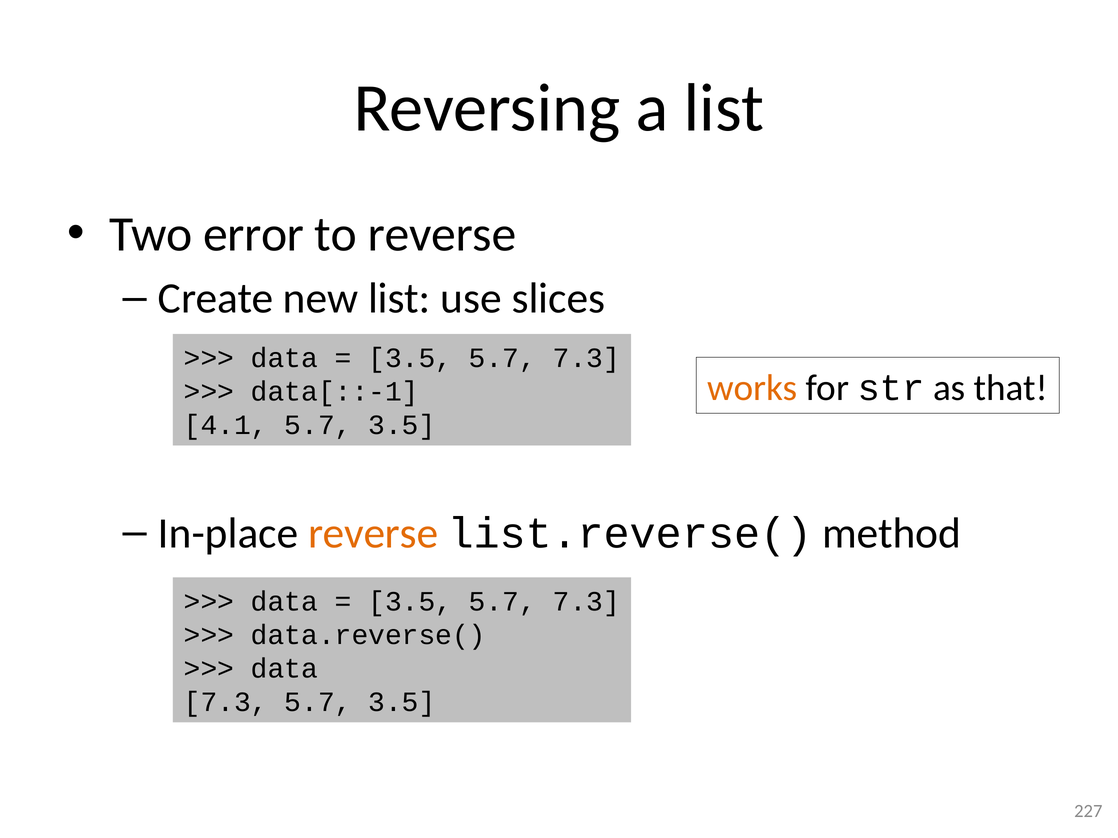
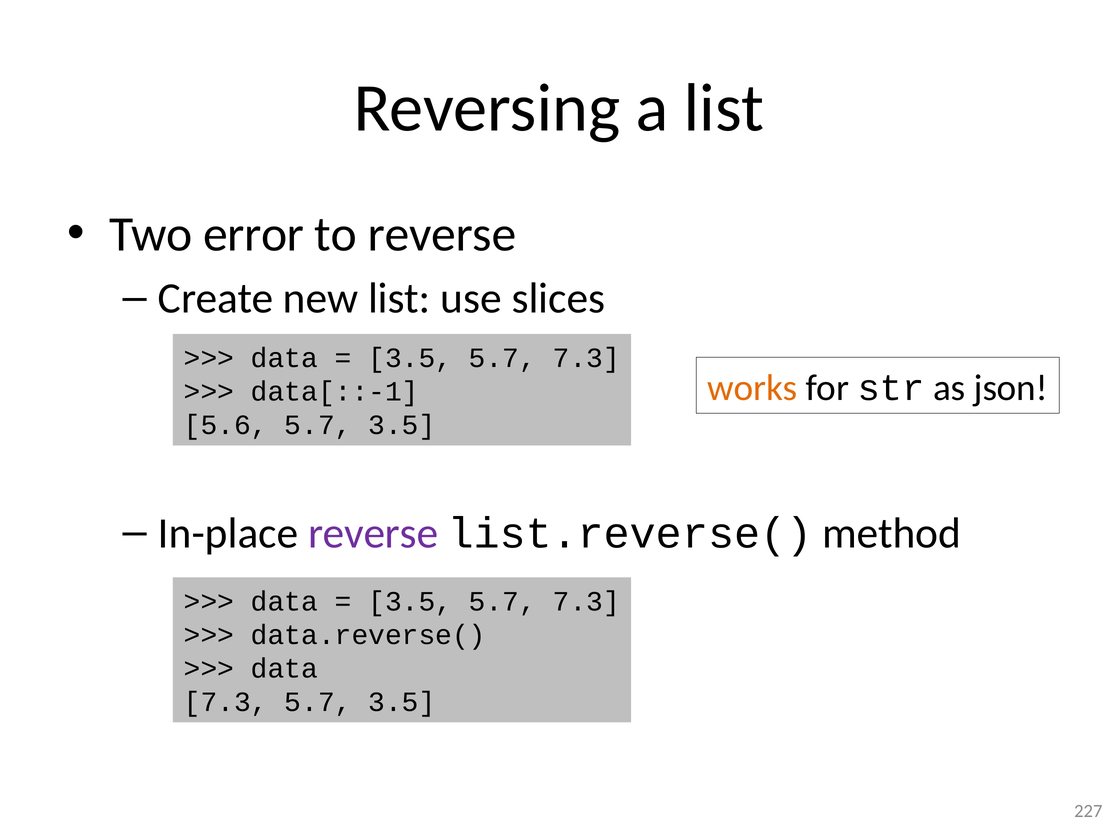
that: that -> json
4.1: 4.1 -> 5.6
reverse at (373, 534) colour: orange -> purple
